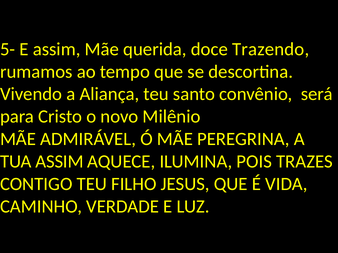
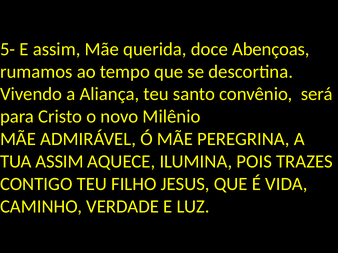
Trazendo: Trazendo -> Abençoas
